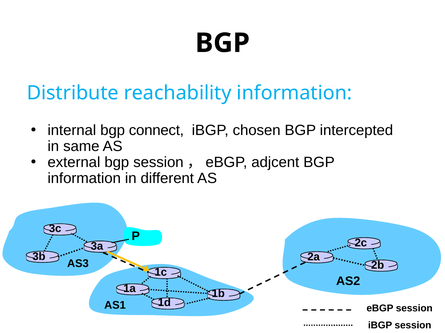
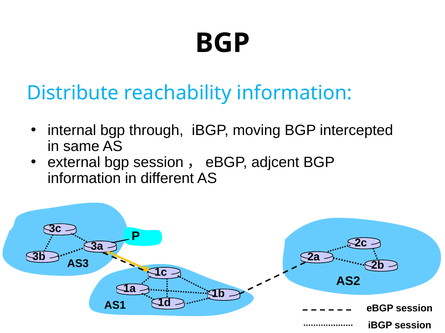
connect: connect -> through
chosen: chosen -> moving
